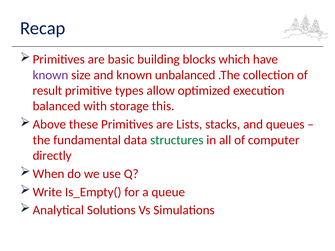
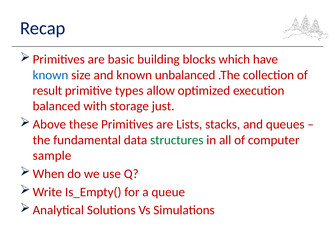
known at (51, 75) colour: purple -> blue
this: this -> just
directly: directly -> sample
